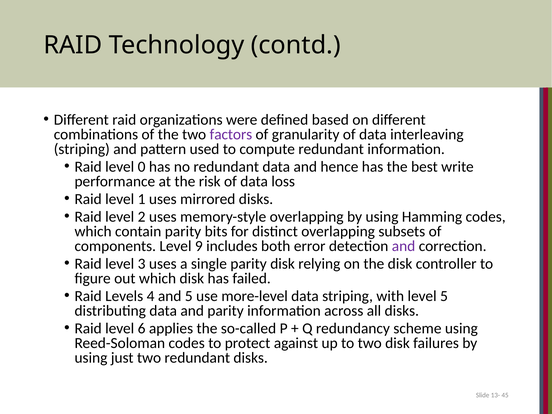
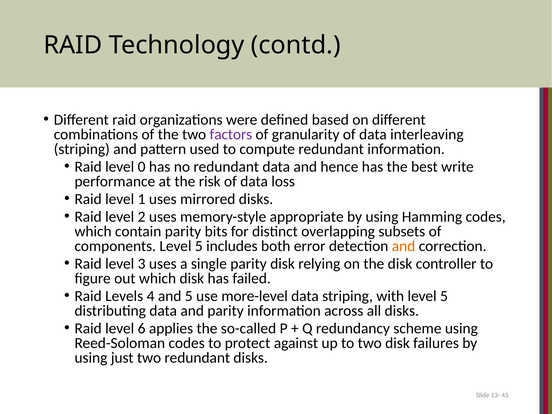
memory-style overlapping: overlapping -> appropriate
components Level 9: 9 -> 5
and at (404, 246) colour: purple -> orange
